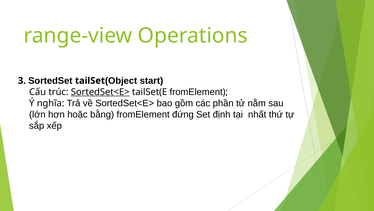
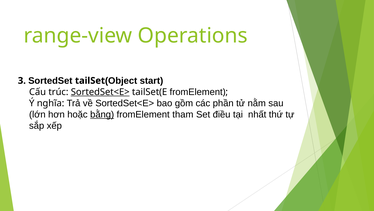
bằng underline: none -> present
đứng: đứng -> tham
định: định -> điều
